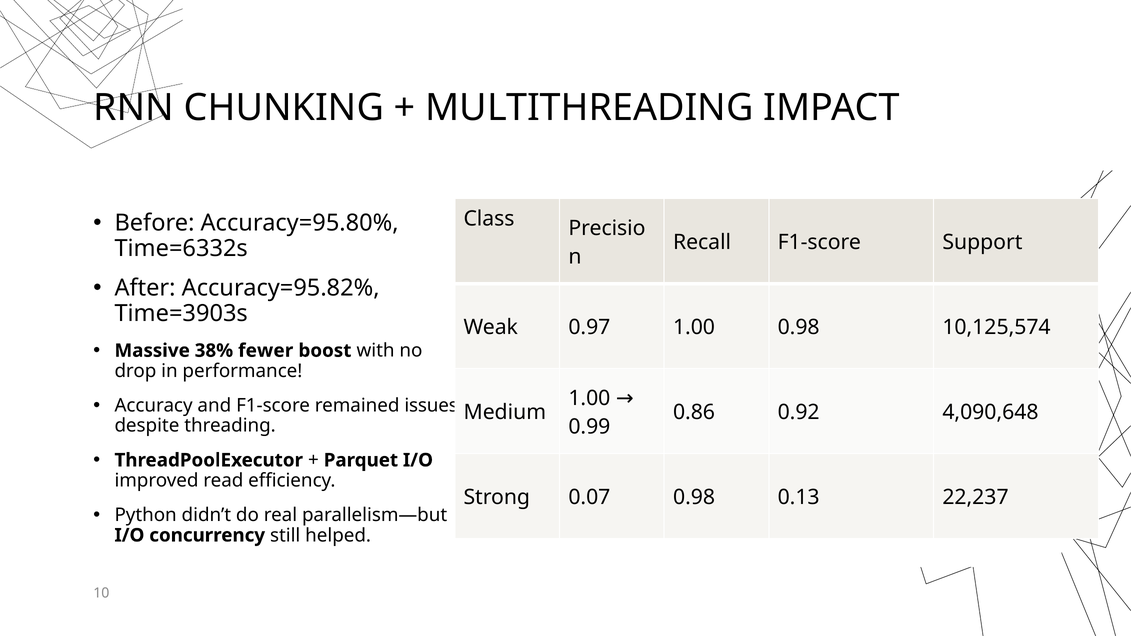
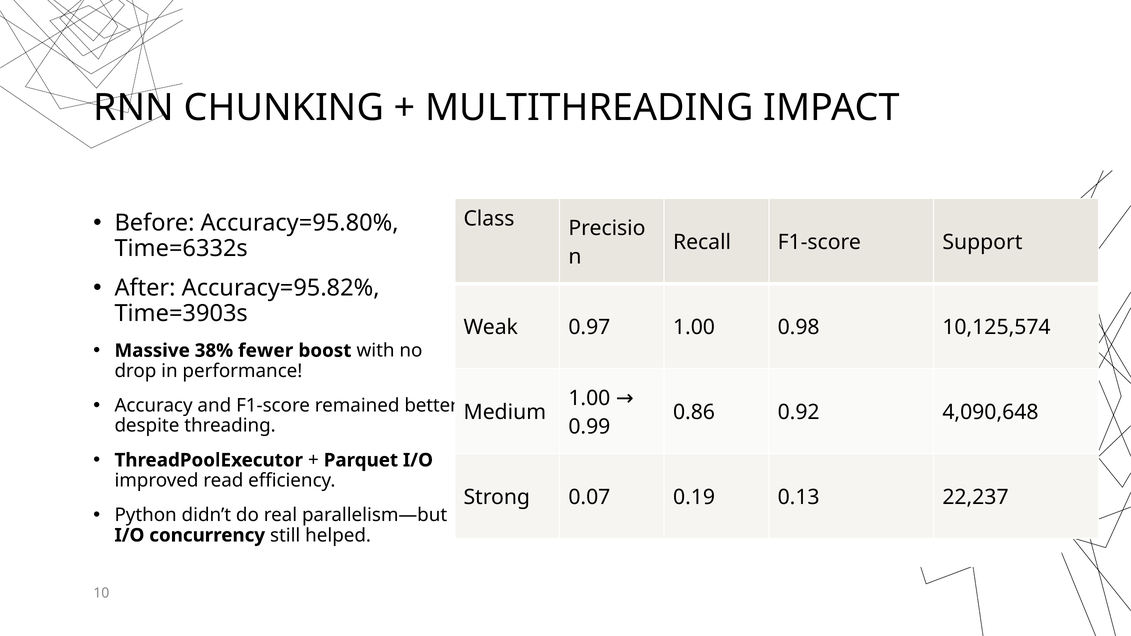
issues: issues -> better
0.07 0.98: 0.98 -> 0.19
